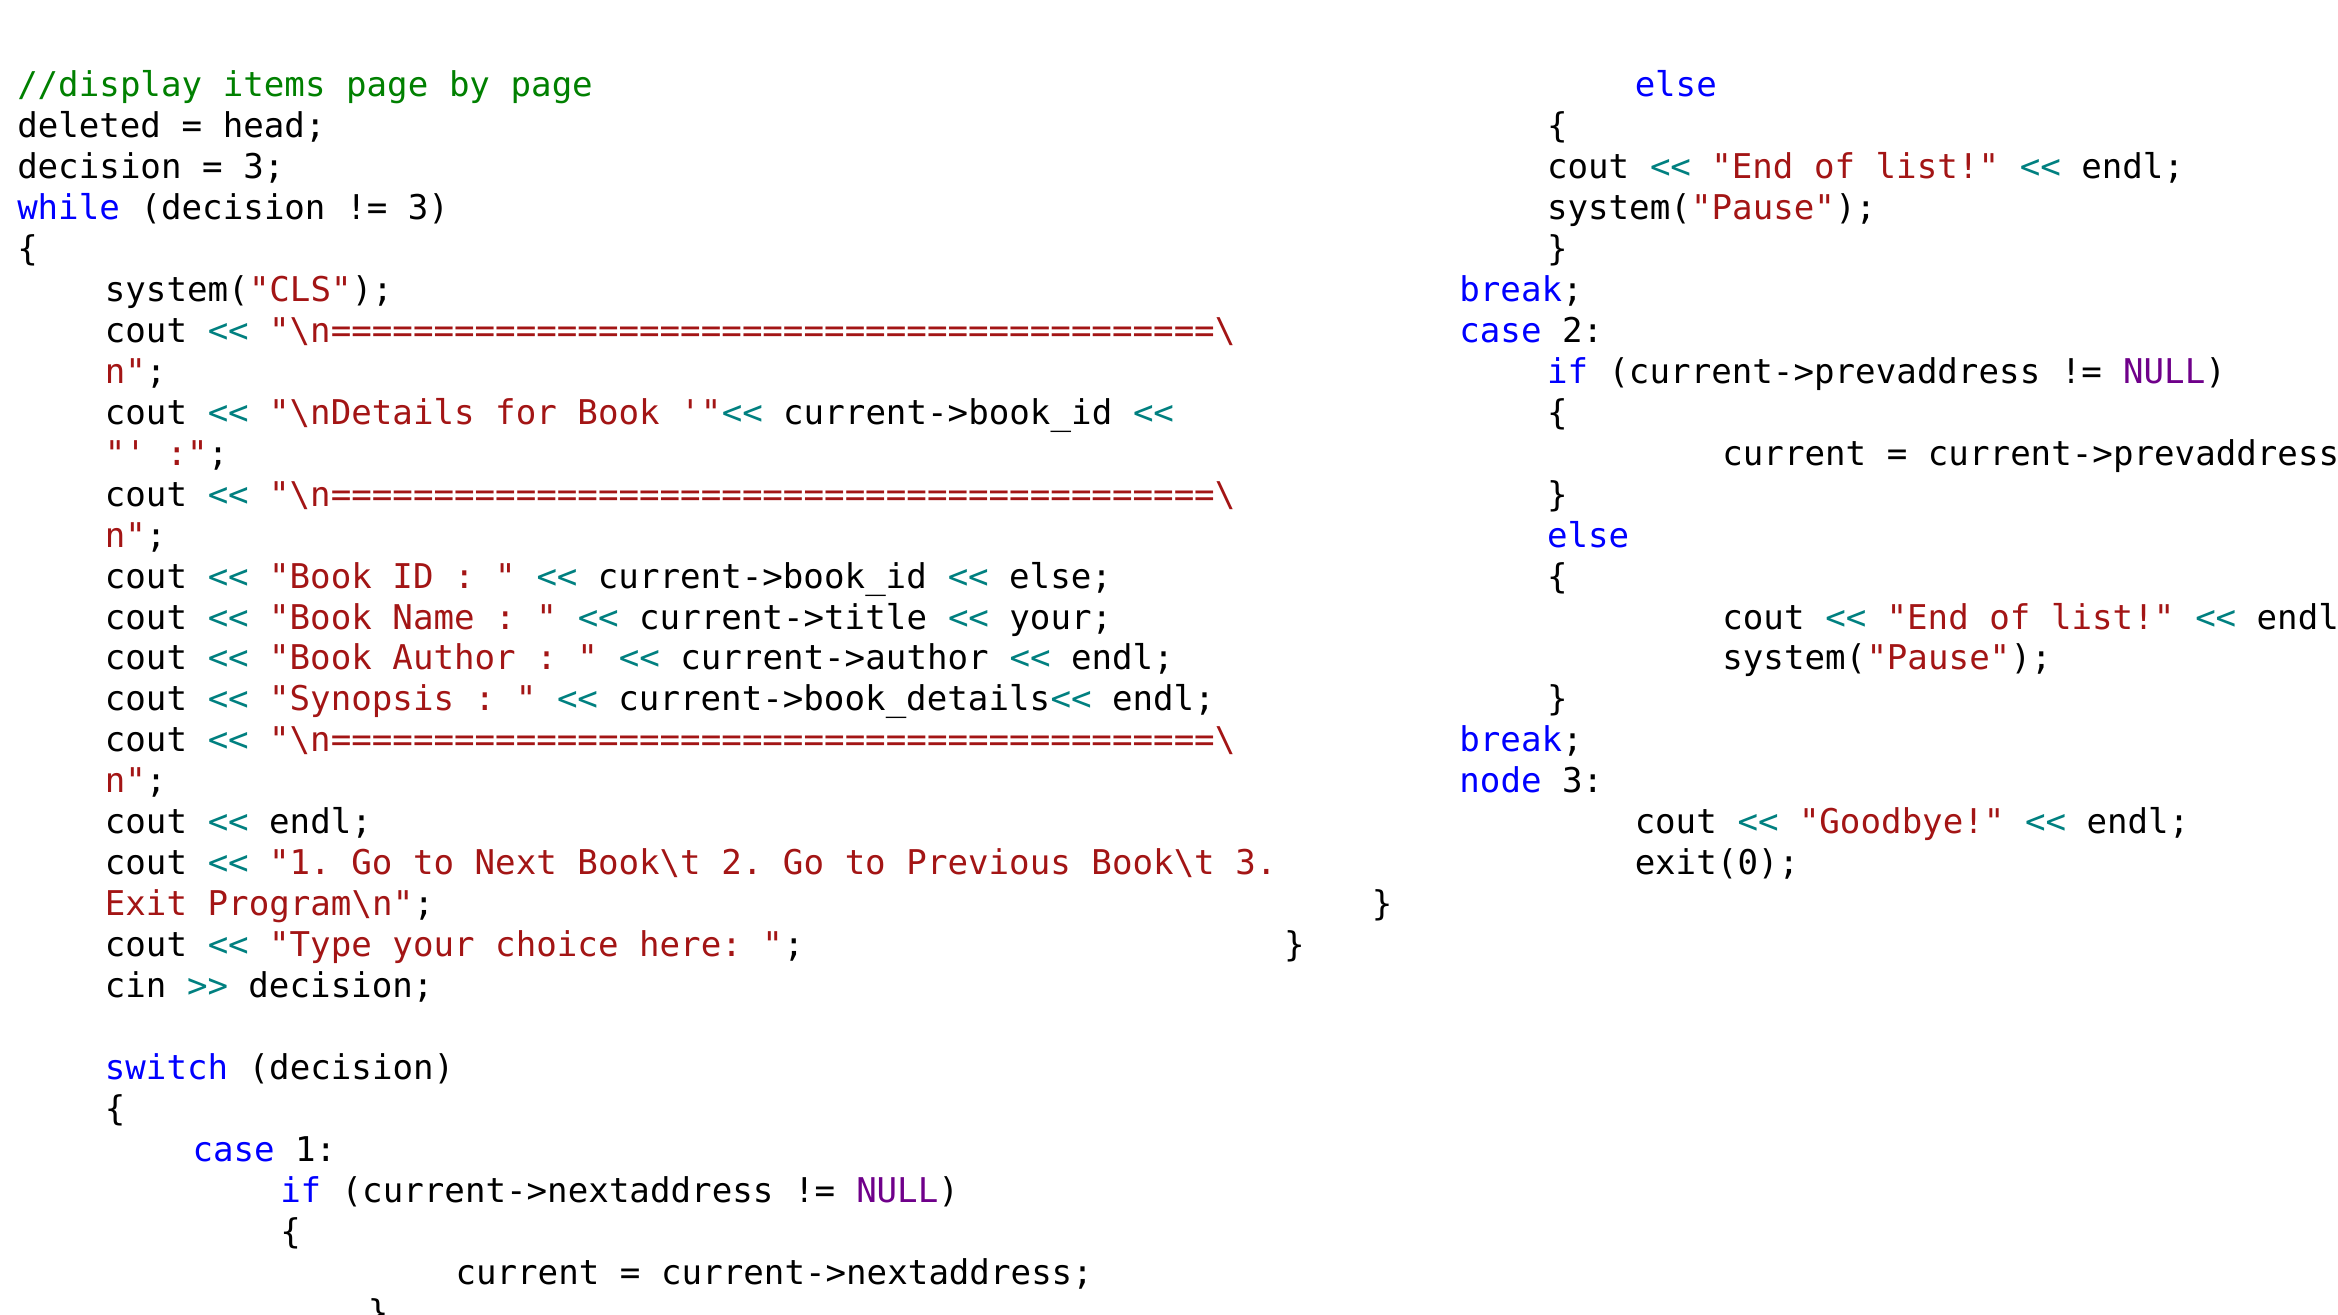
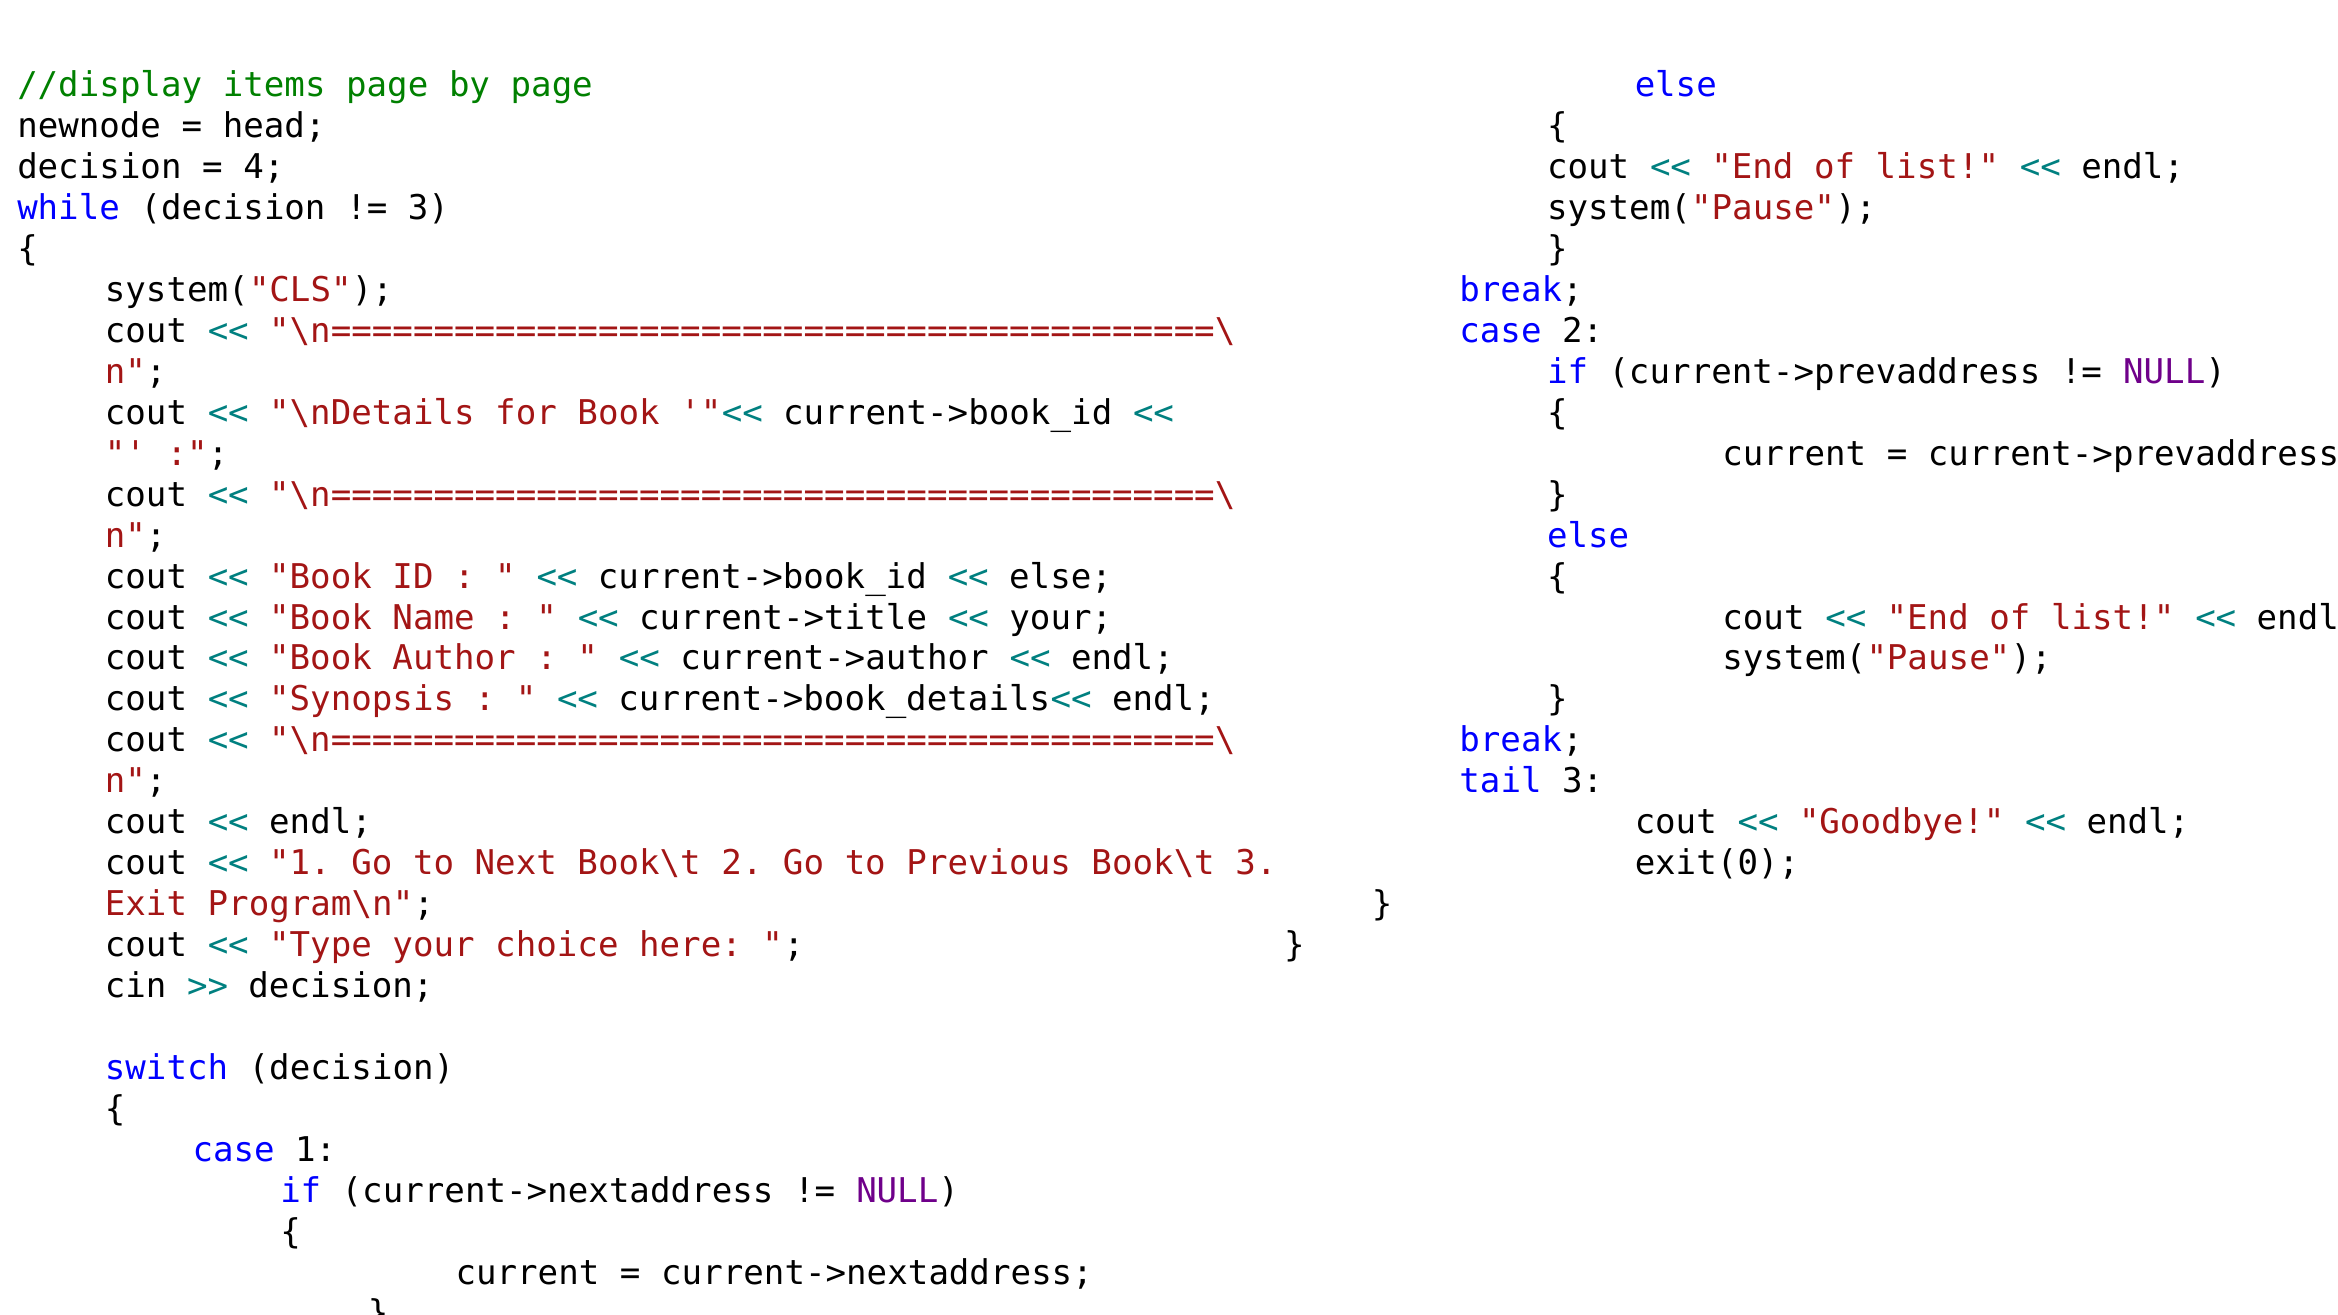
deleted: deleted -> newnode
3 at (264, 168): 3 -> 4
node: node -> tail
